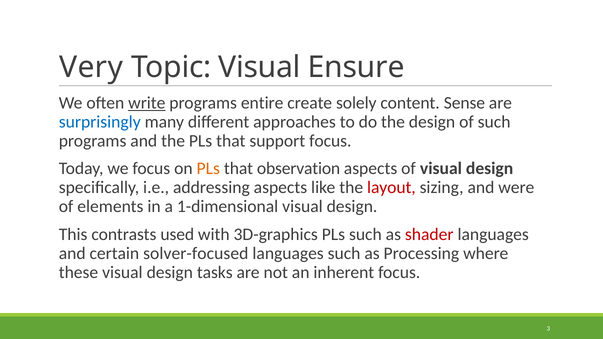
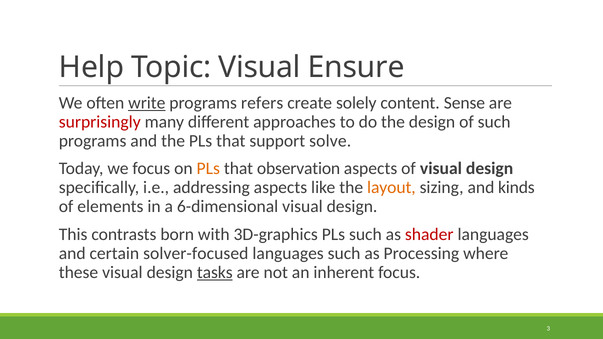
Very: Very -> Help
entire: entire -> refers
surprisingly colour: blue -> red
support focus: focus -> solve
layout colour: red -> orange
were: were -> kinds
1-dimensional: 1-dimensional -> 6-dimensional
used: used -> born
tasks underline: none -> present
